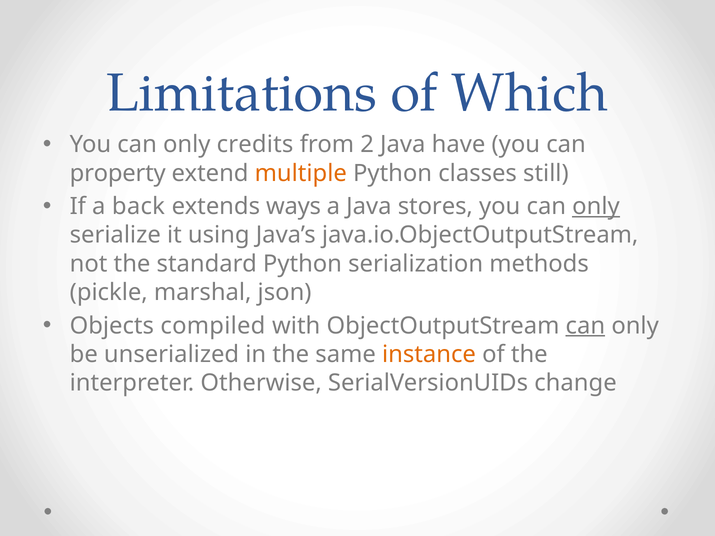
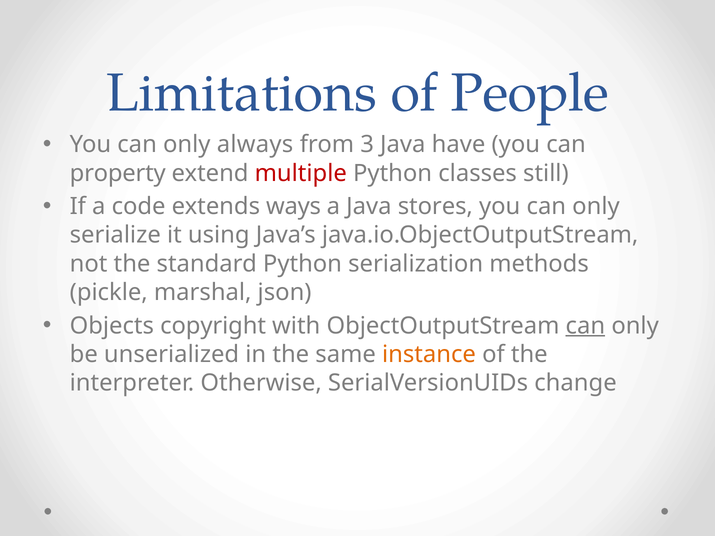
Which: Which -> People
credits: credits -> always
2: 2 -> 3
multiple colour: orange -> red
back: back -> code
only at (596, 207) underline: present -> none
compiled: compiled -> copyright
